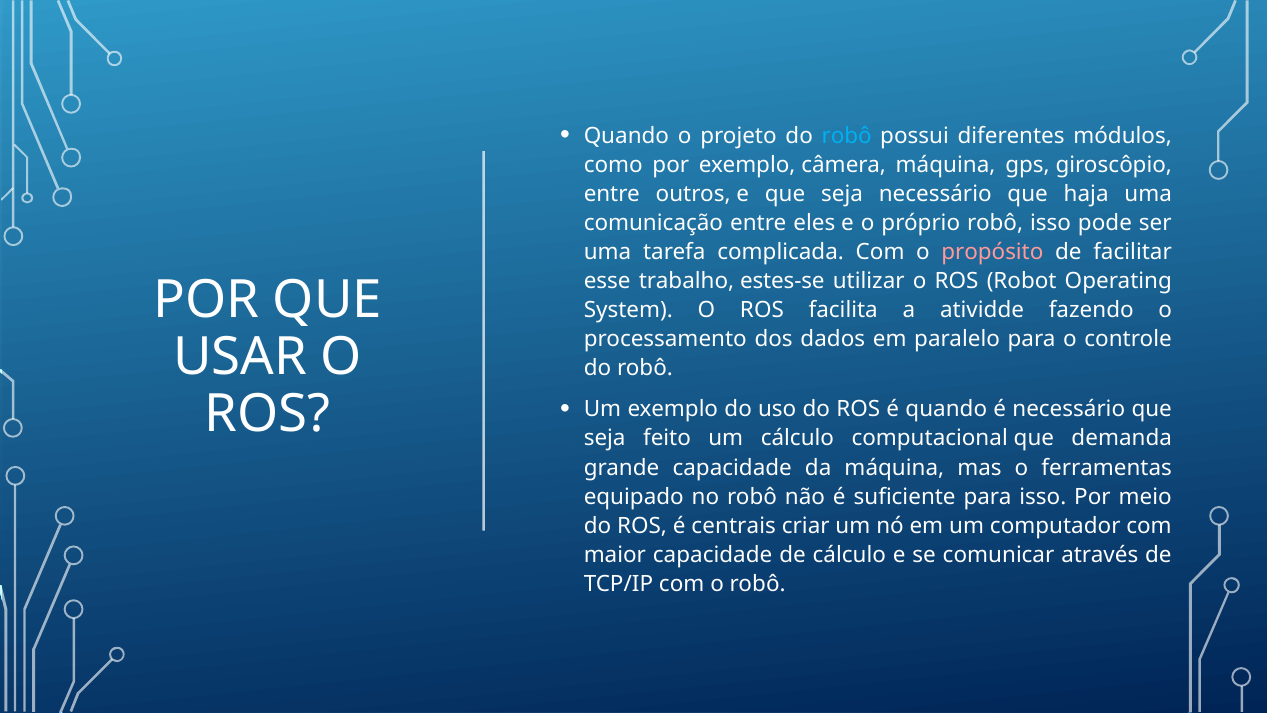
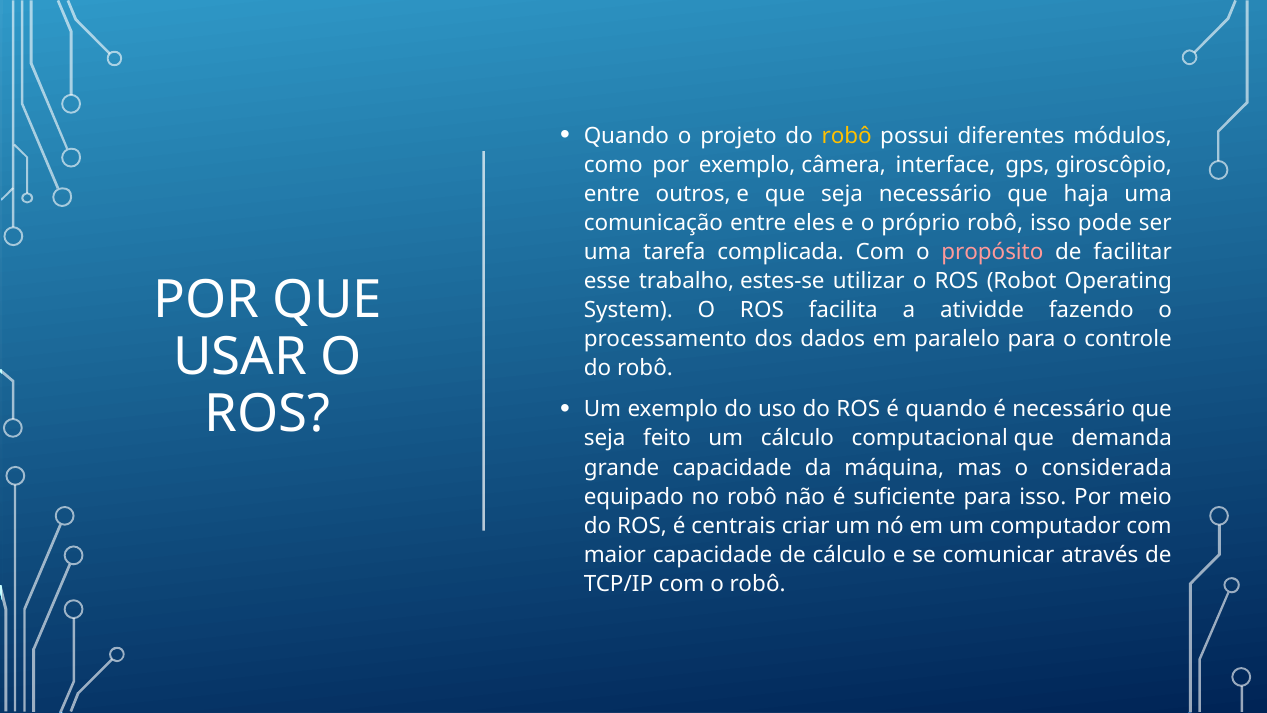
robô at (847, 136) colour: light blue -> yellow
câmera máquina: máquina -> interface
ferramentas: ferramentas -> considerada
